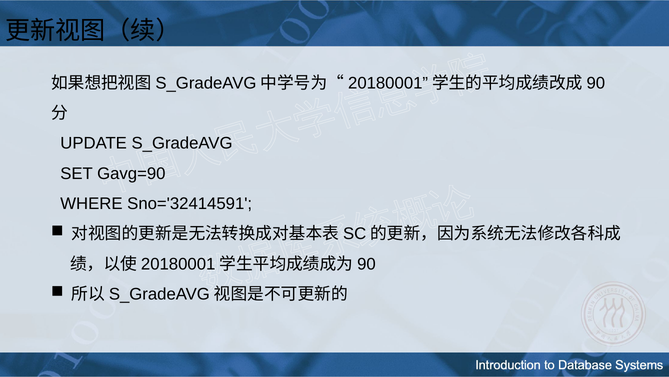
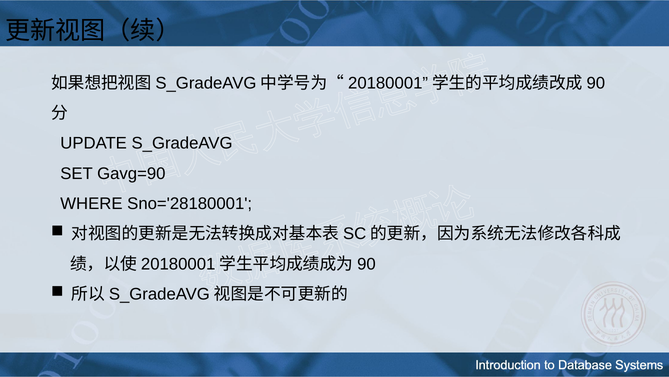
Sno='32414591: Sno='32414591 -> Sno='28180001
